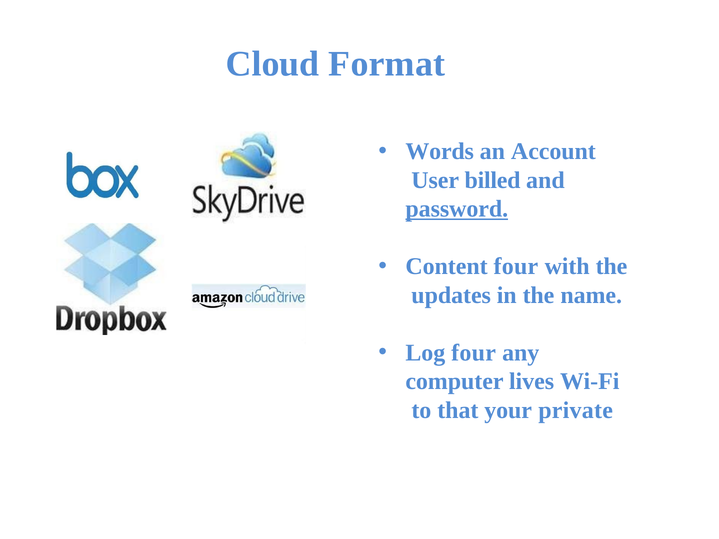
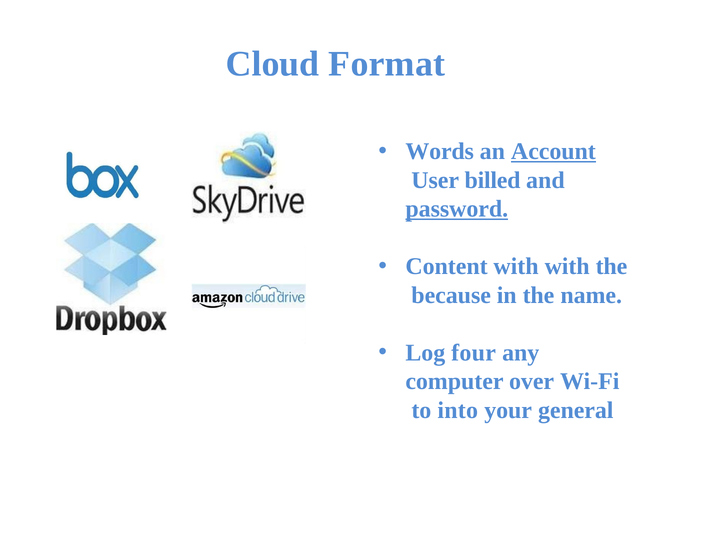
Account underline: none -> present
Content four: four -> with
updates: updates -> because
lives: lives -> over
that: that -> into
private: private -> general
